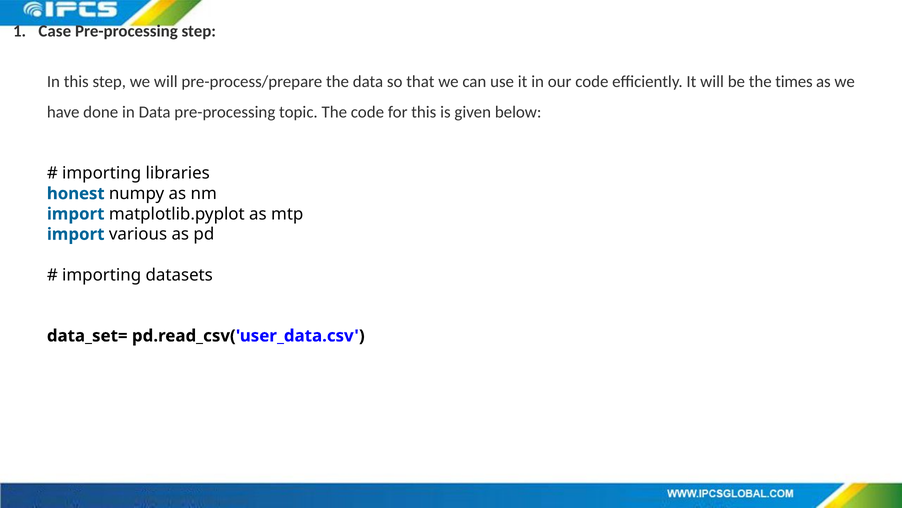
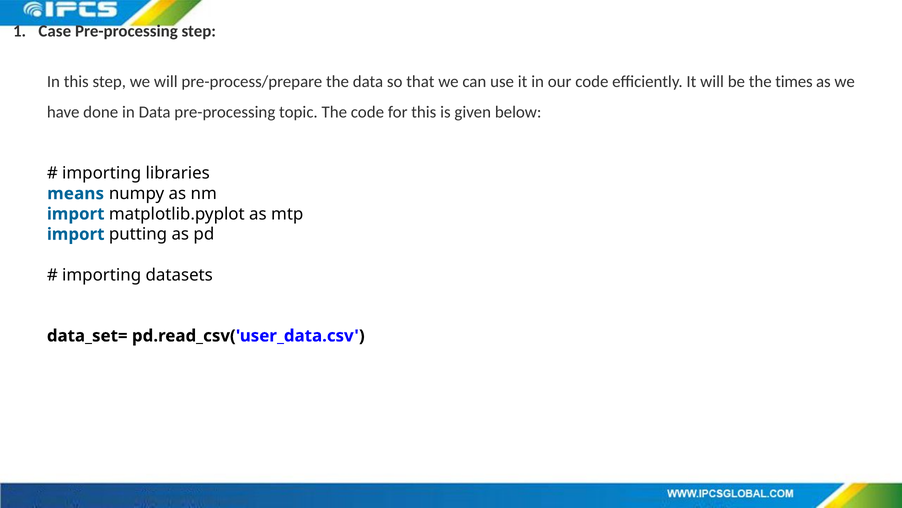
honest: honest -> means
various: various -> putting
